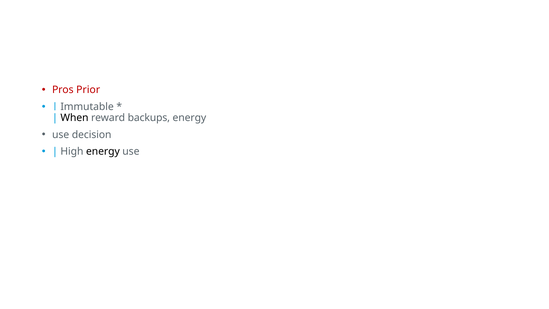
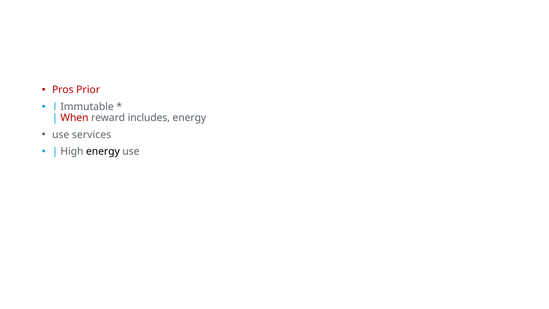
When colour: black -> red
backups: backups -> includes
decision: decision -> services
